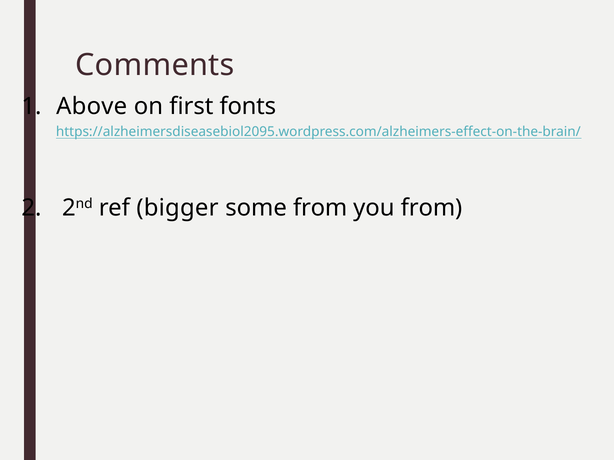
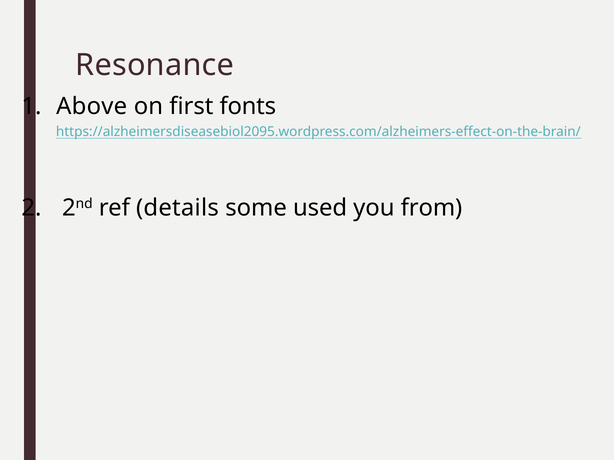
Comments: Comments -> Resonance
bigger: bigger -> details
some from: from -> used
